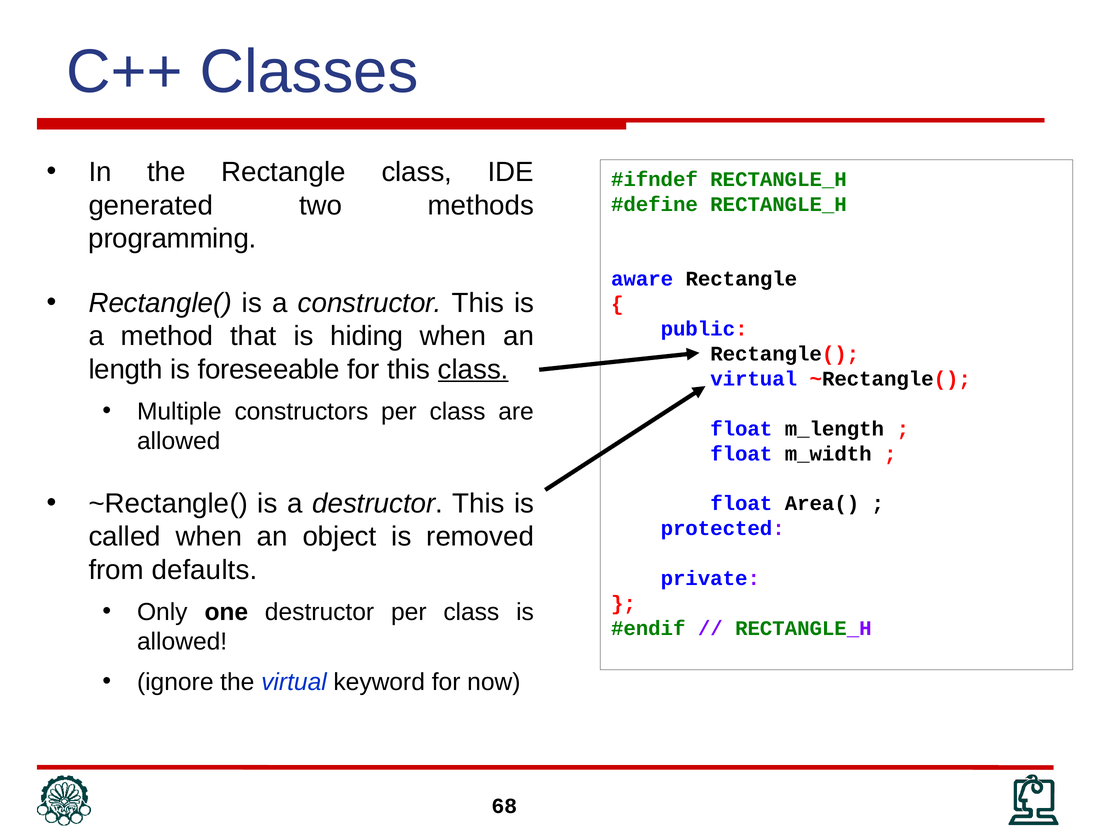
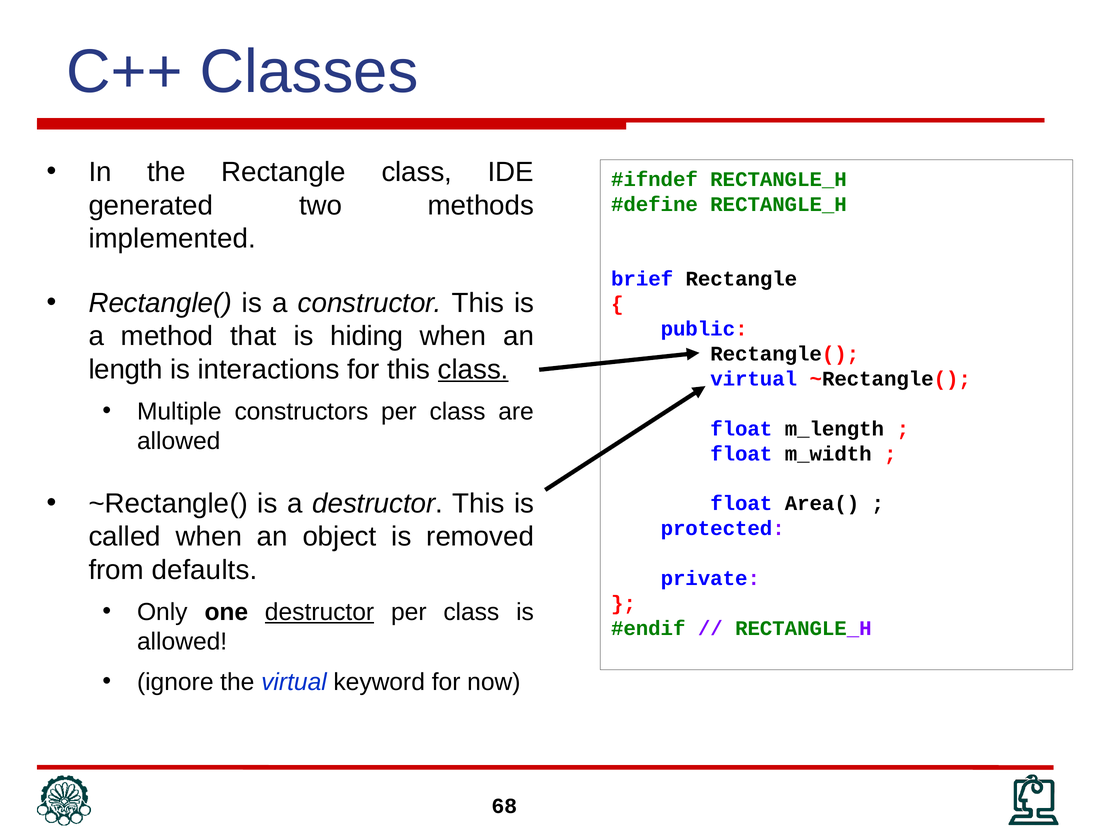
programming: programming -> implemented
aware: aware -> brief
foreseeable: foreseeable -> interactions
destructor at (320, 612) underline: none -> present
